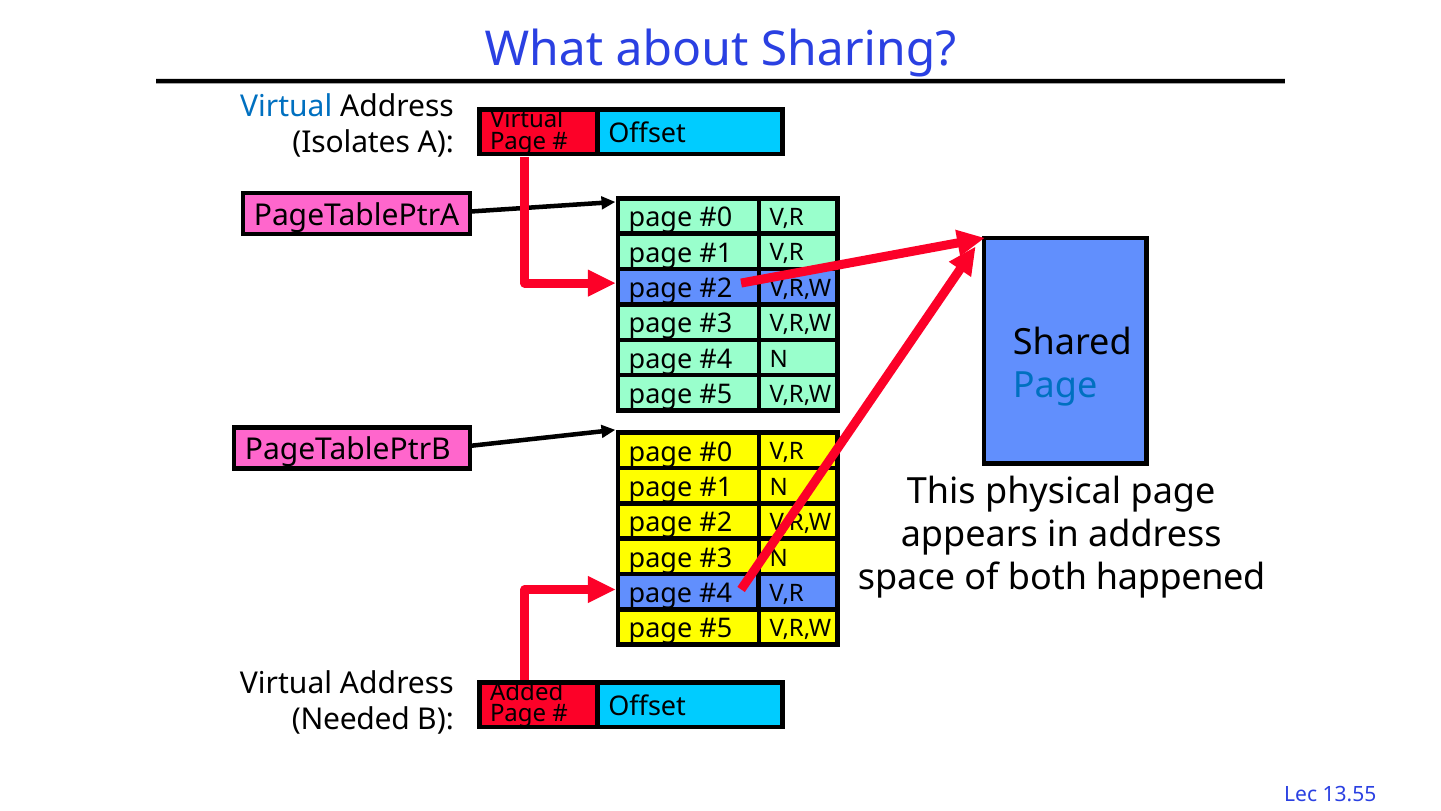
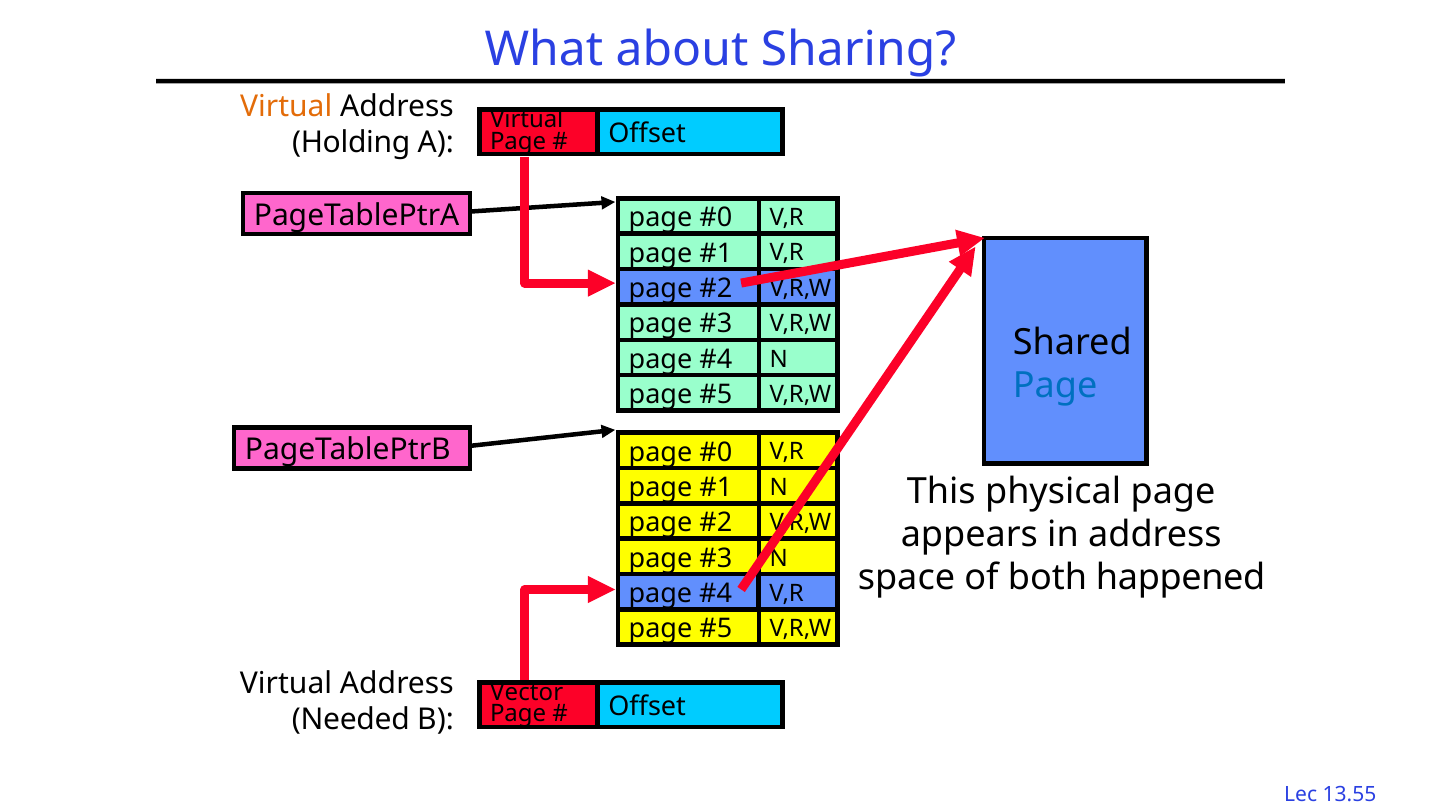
Virtual at (286, 106) colour: blue -> orange
Isolates: Isolates -> Holding
Added: Added -> Vector
